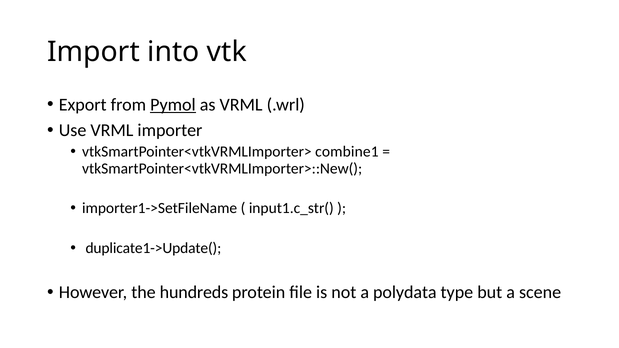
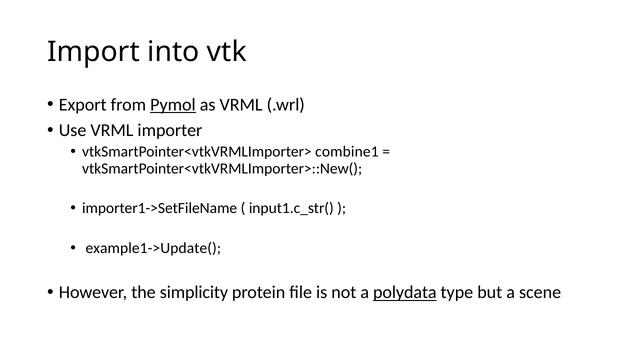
duplicate1->Update(: duplicate1->Update( -> example1->Update(
hundreds: hundreds -> simplicity
polydata underline: none -> present
